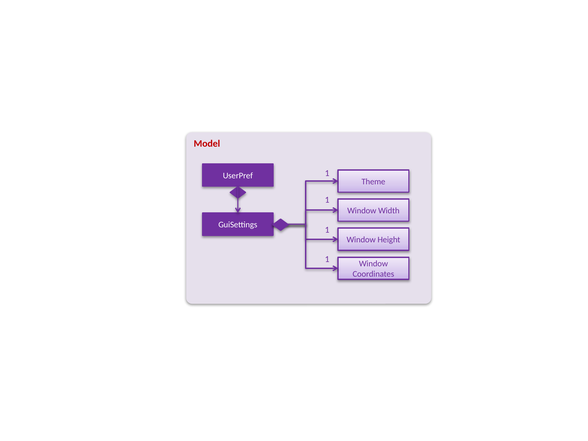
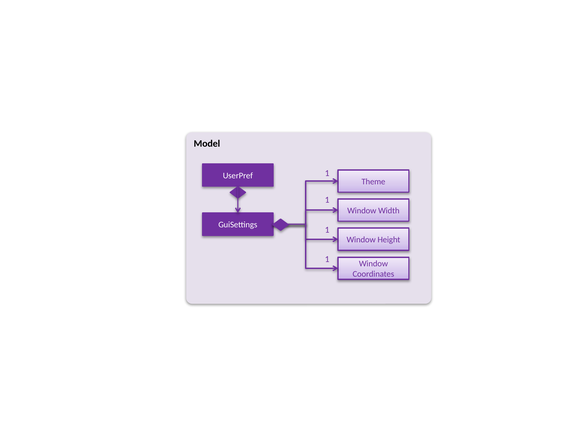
Model colour: red -> black
